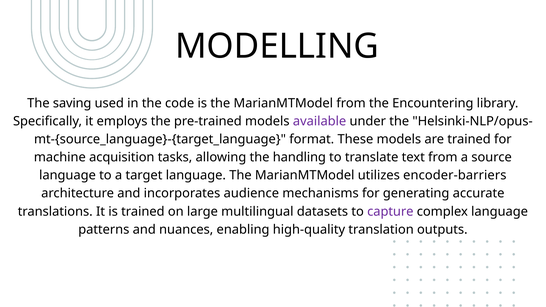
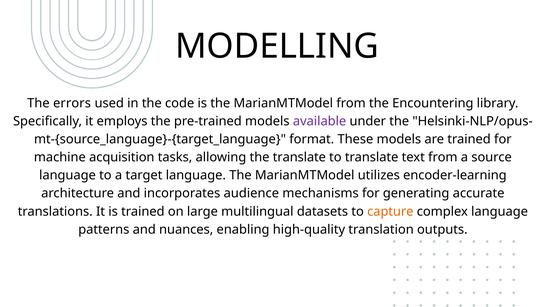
saving: saving -> errors
the handling: handling -> translate
encoder-barriers: encoder-barriers -> encoder-learning
capture colour: purple -> orange
